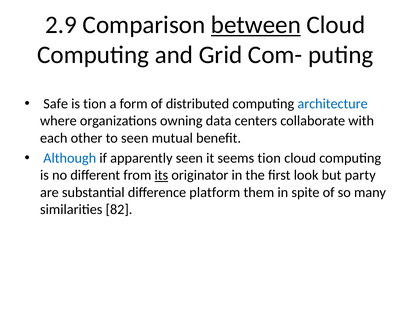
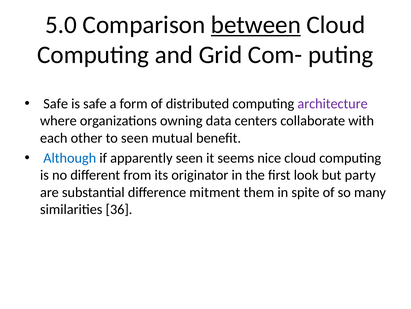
2.9: 2.9 -> 5.0
is tion: tion -> safe
architecture colour: blue -> purple
seems tion: tion -> nice
its underline: present -> none
platform: platform -> mitment
82: 82 -> 36
